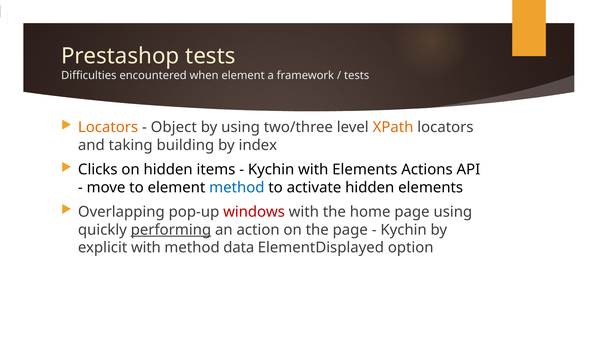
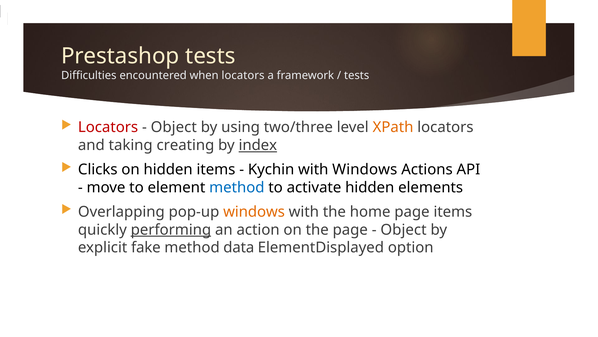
when element: element -> locators
Locators at (108, 127) colour: orange -> red
building: building -> creating
index underline: none -> present
with Elements: Elements -> Windows
windows at (254, 211) colour: red -> orange
page using: using -> items
Kychin at (404, 229): Kychin -> Object
explicit with: with -> fake
